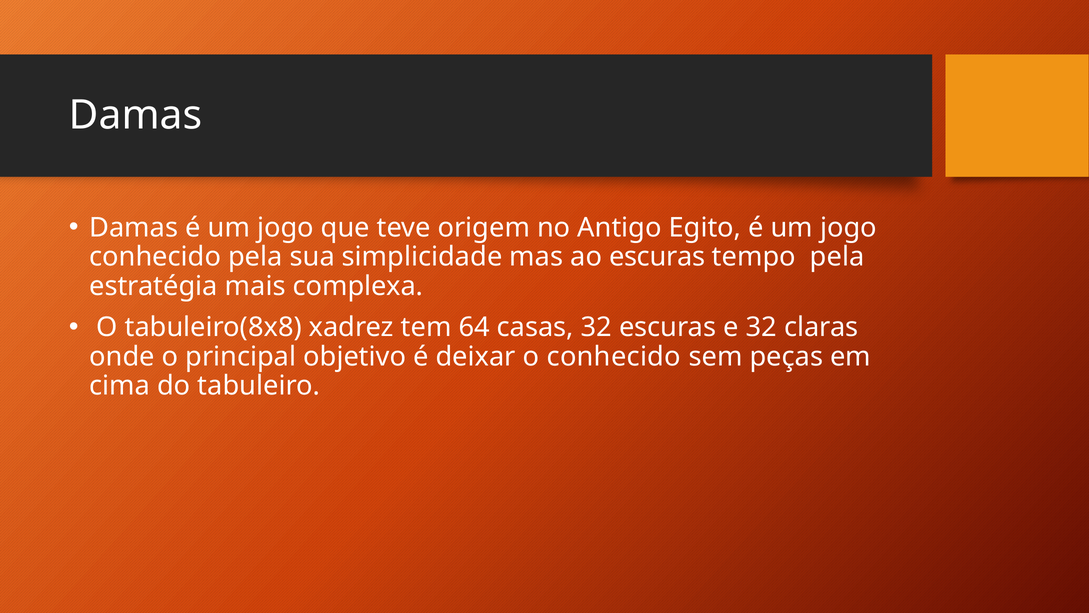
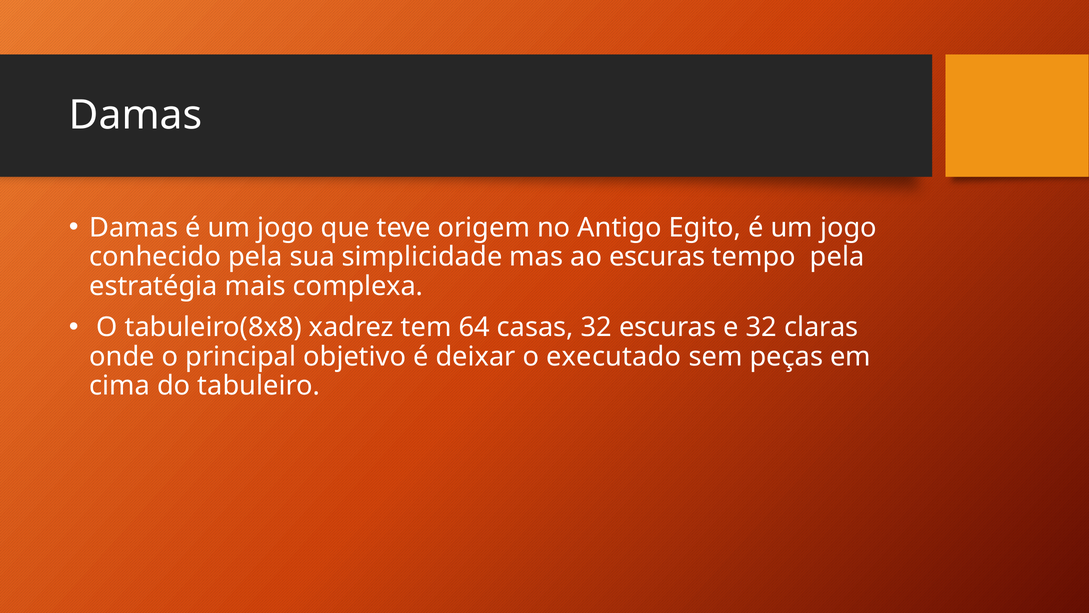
o conhecido: conhecido -> executado
